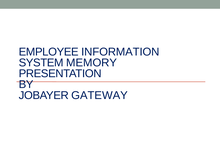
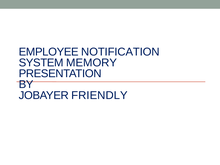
INFORMATION: INFORMATION -> NOTIFICATION
GATEWAY: GATEWAY -> FRIENDLY
